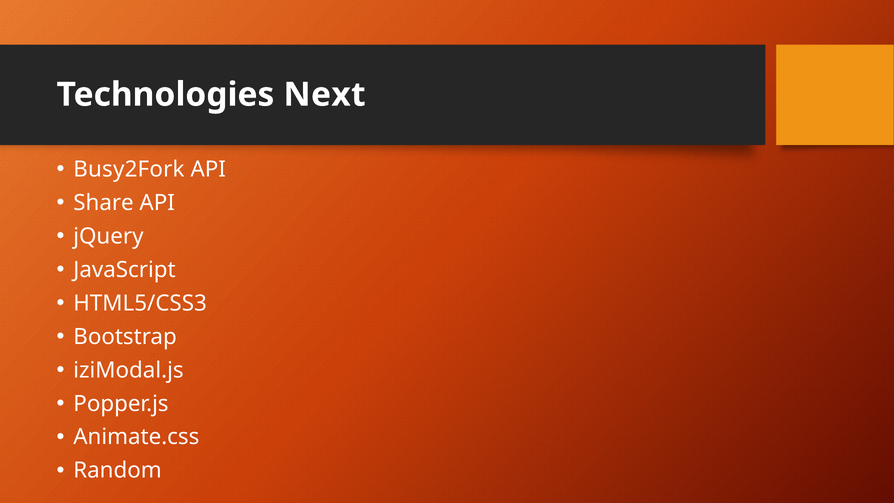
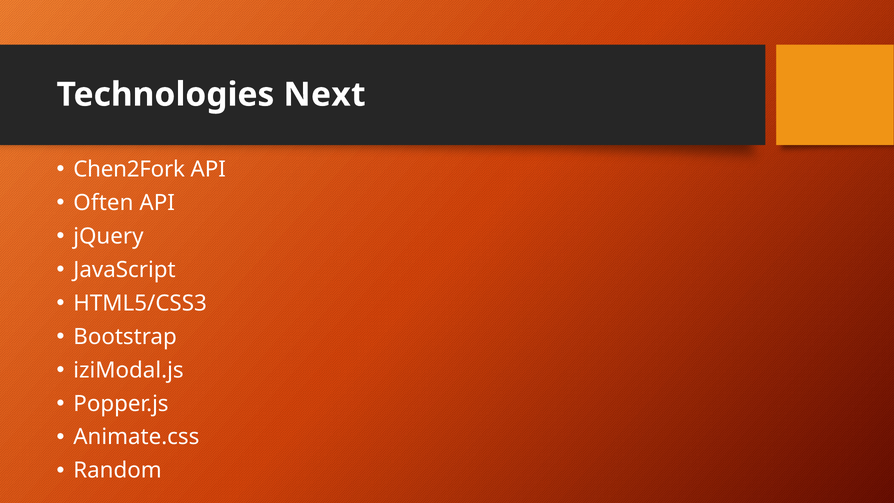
Busy2Fork: Busy2Fork -> Chen2Fork
Share: Share -> Often
